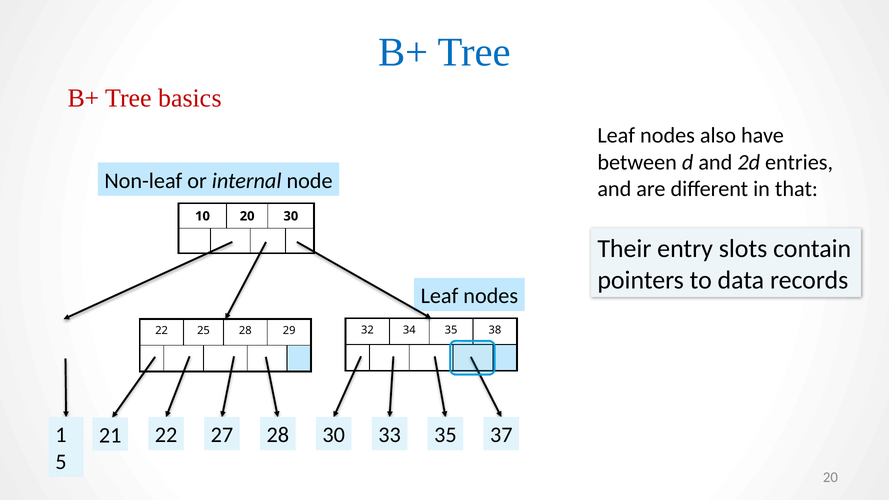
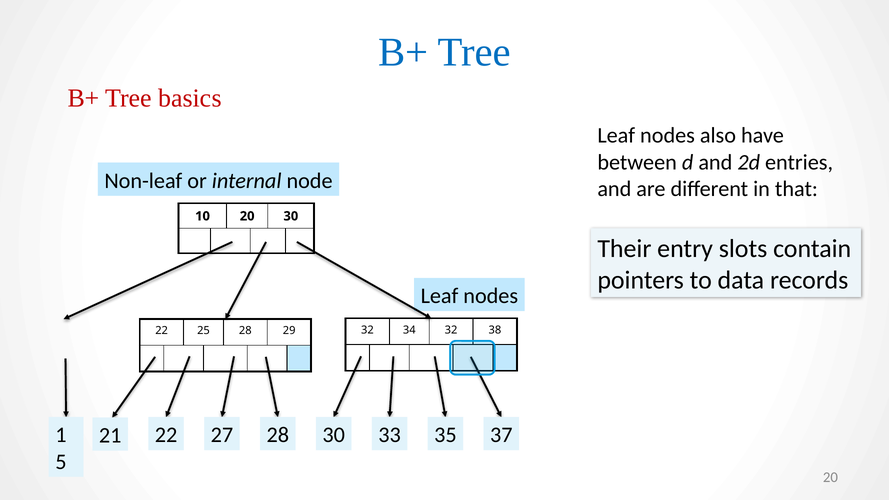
34 35: 35 -> 32
